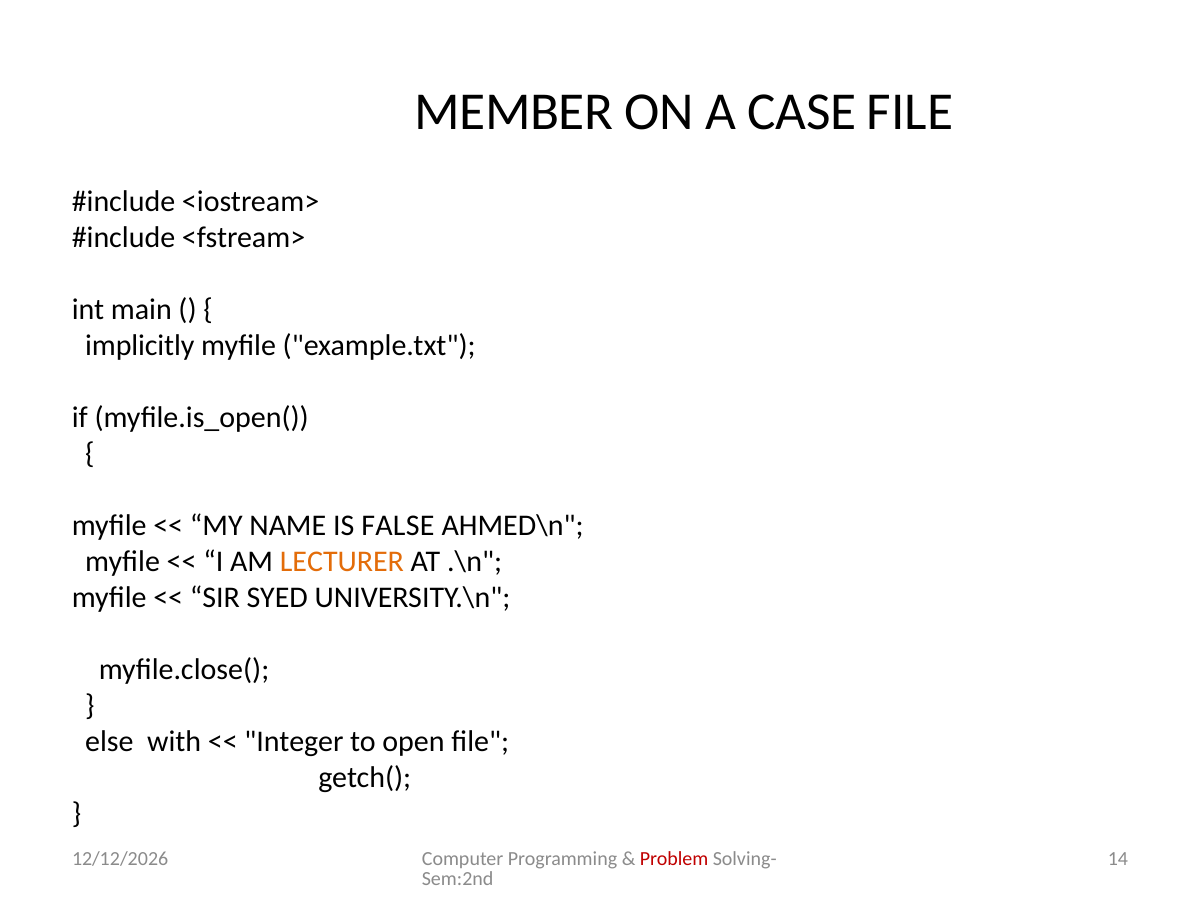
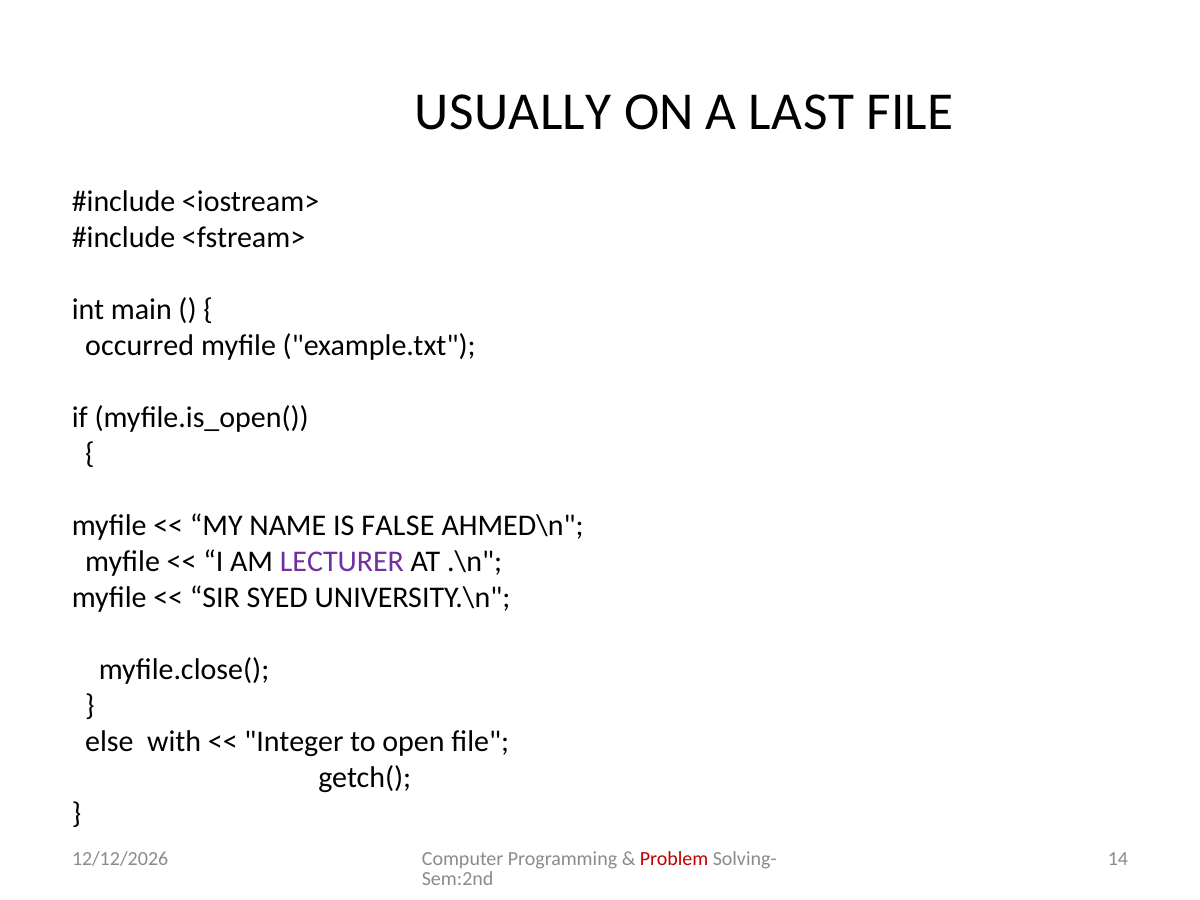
MEMBER: MEMBER -> USUALLY
CASE: CASE -> LAST
implicitly: implicitly -> occurred
LECTURER colour: orange -> purple
